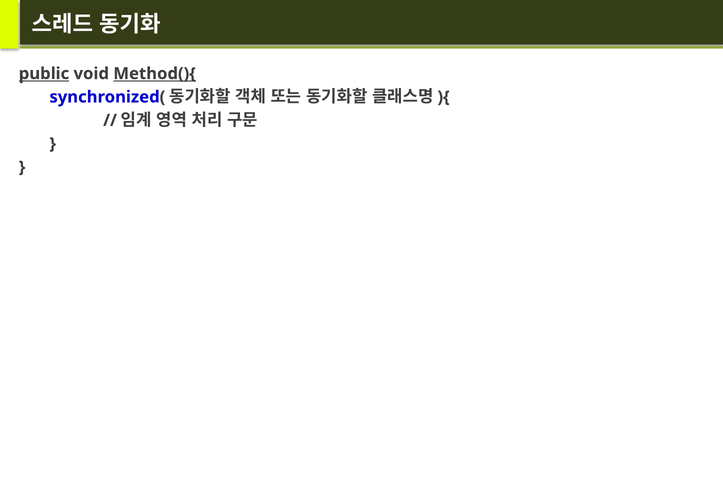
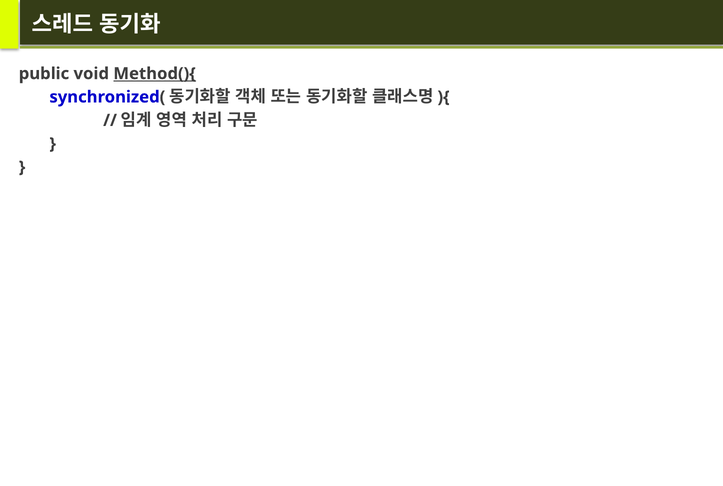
public underline: present -> none
